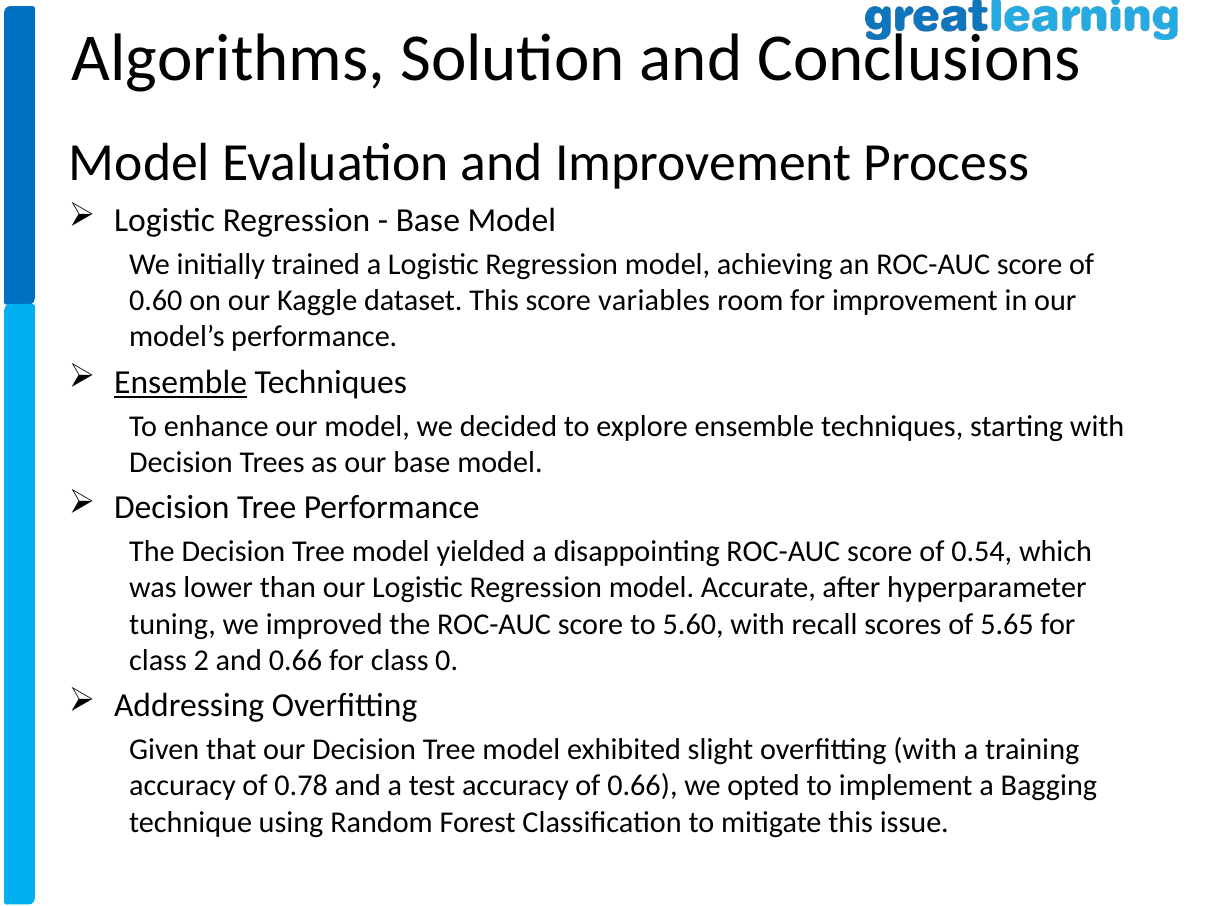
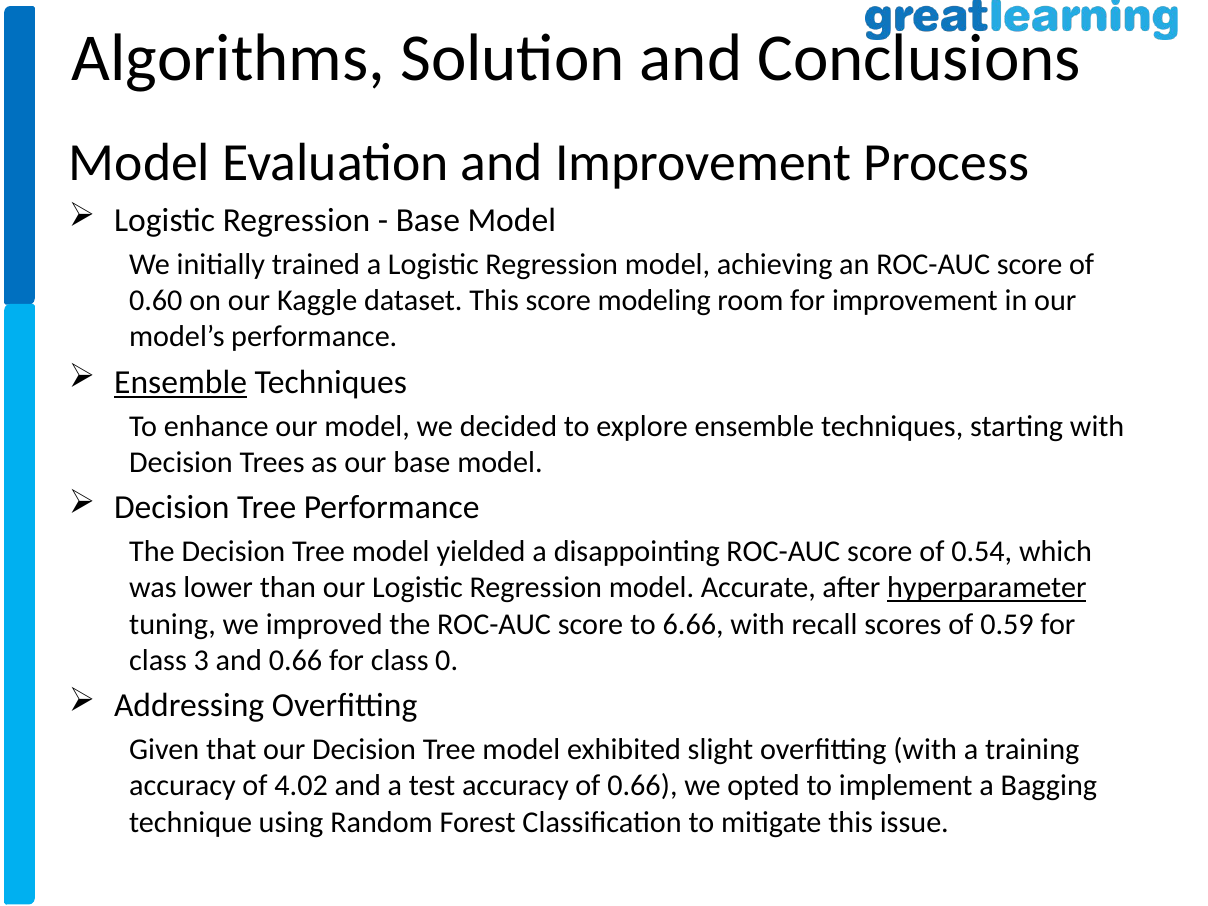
variables: variables -> modeling
hyperparameter underline: none -> present
5.60: 5.60 -> 6.66
5.65: 5.65 -> 0.59
2: 2 -> 3
0.78: 0.78 -> 4.02
